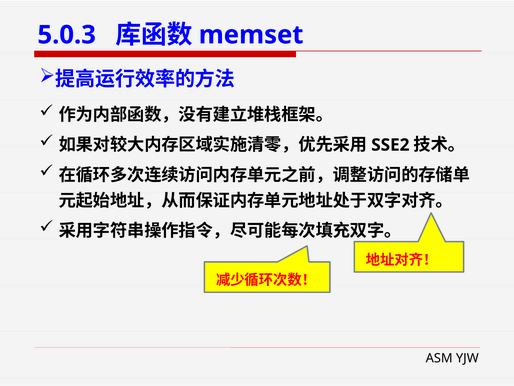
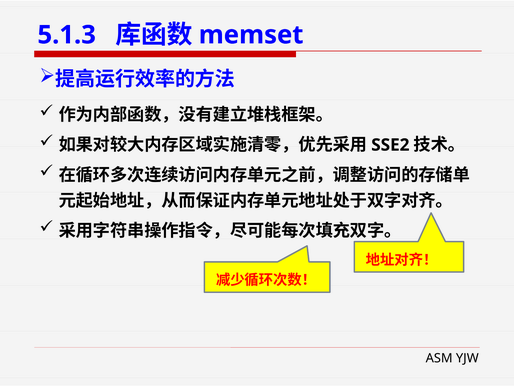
5.0.3: 5.0.3 -> 5.1.3
